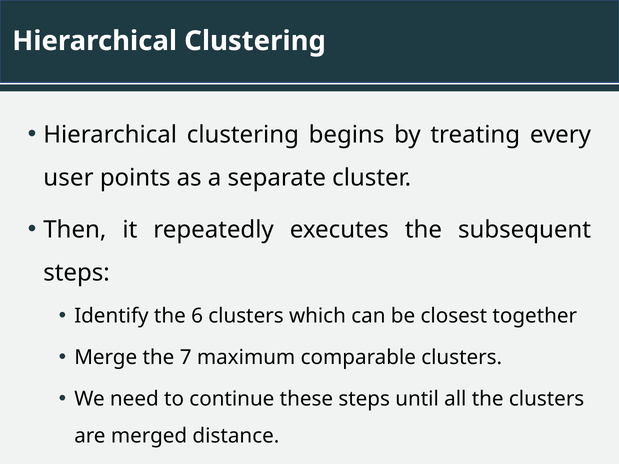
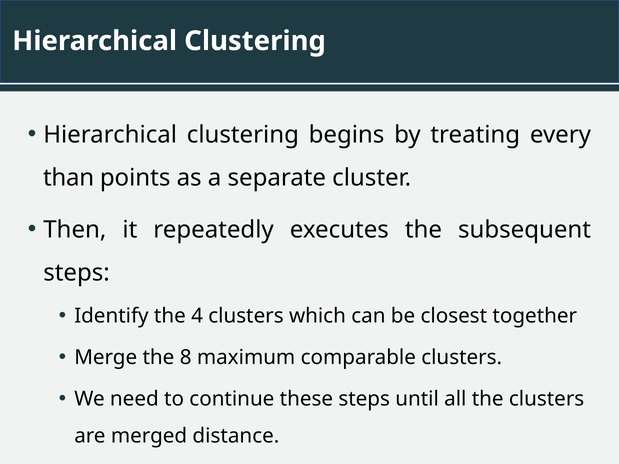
user: user -> than
6: 6 -> 4
7: 7 -> 8
